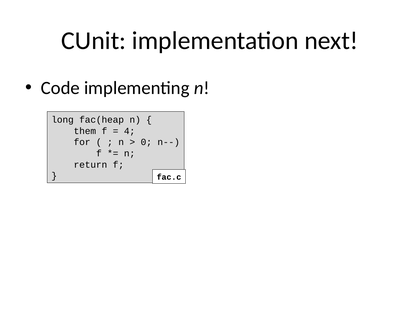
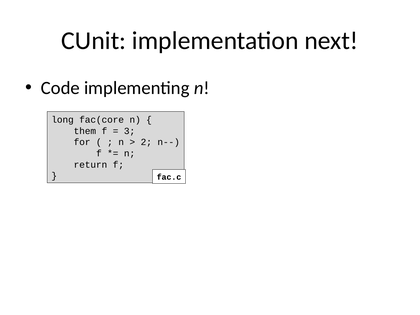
fac(heap: fac(heap -> fac(core
4: 4 -> 3
0: 0 -> 2
